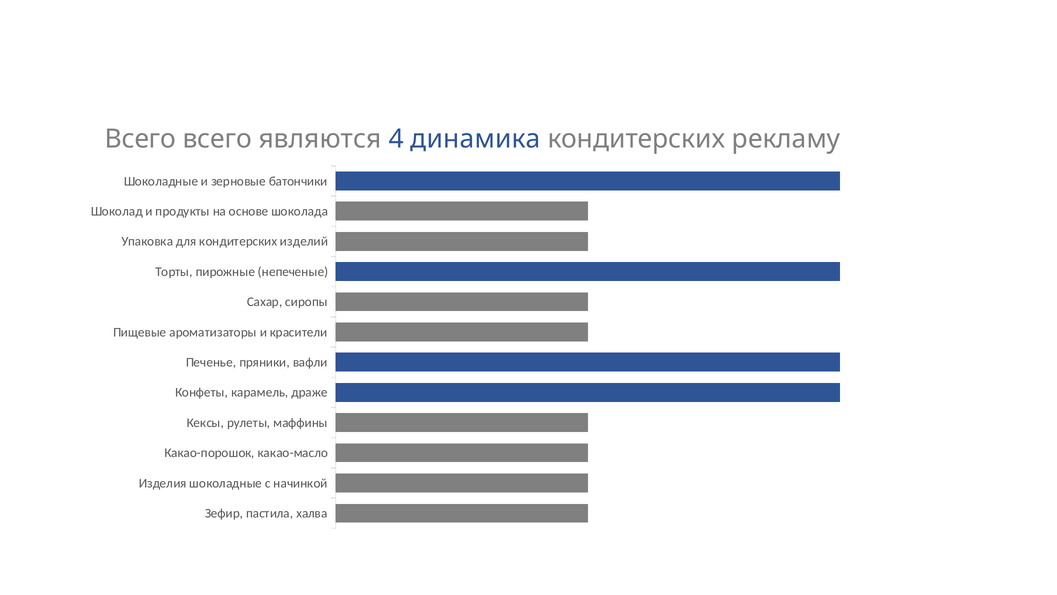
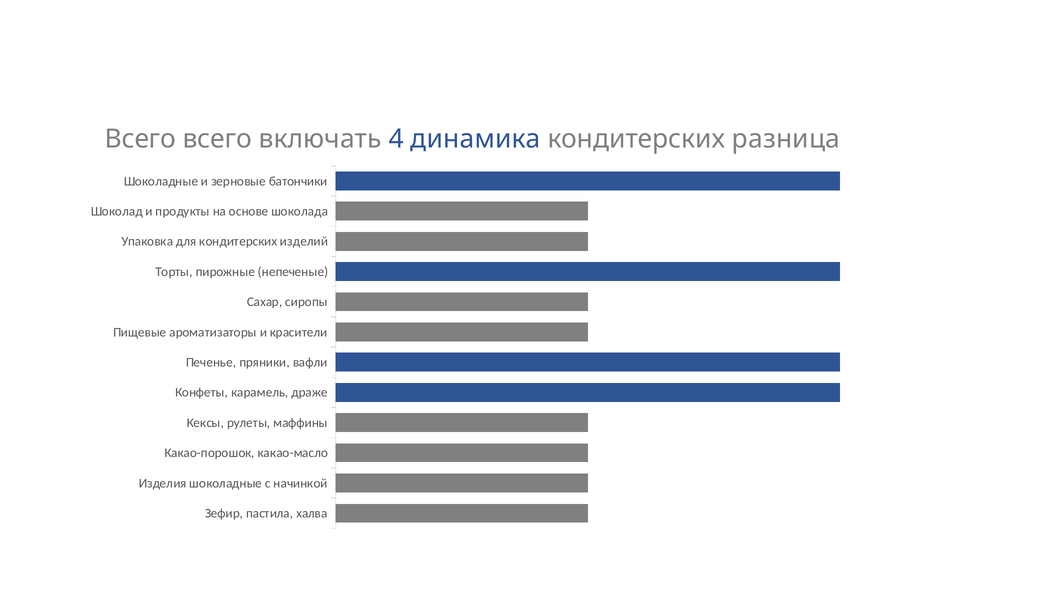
являются: являются -> включать
рекламу: рекламу -> разница
